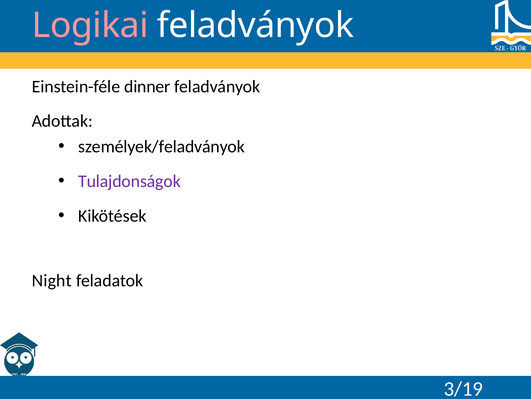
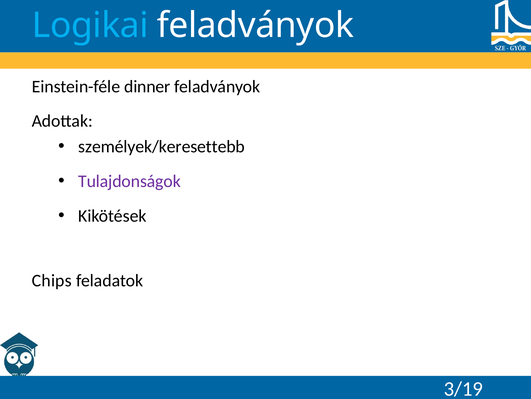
Logikai colour: pink -> light blue
személyek/feladványok: személyek/feladványok -> személyek/keresettebb
Night: Night -> Chips
